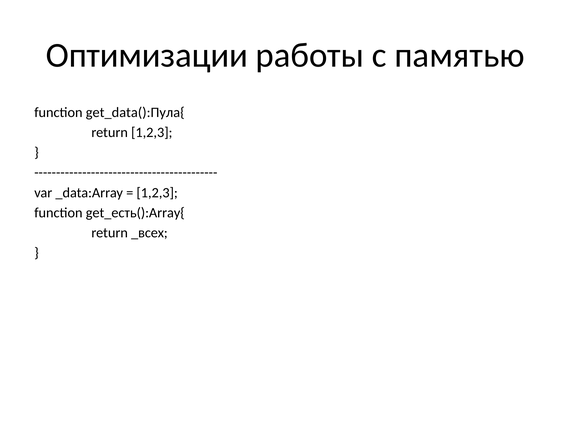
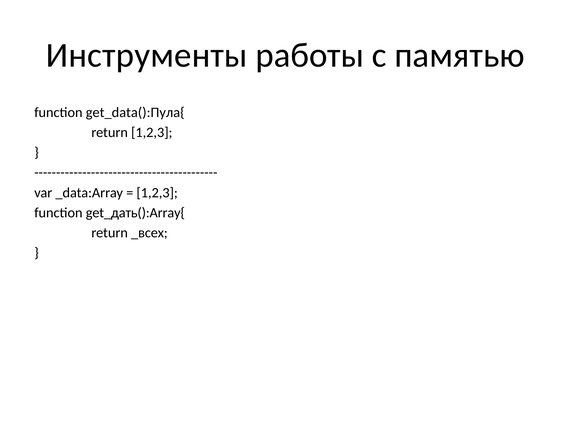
Оптимизации: Оптимизации -> Инструменты
get_есть():Array{: get_есть():Array{ -> get_дать():Array{
